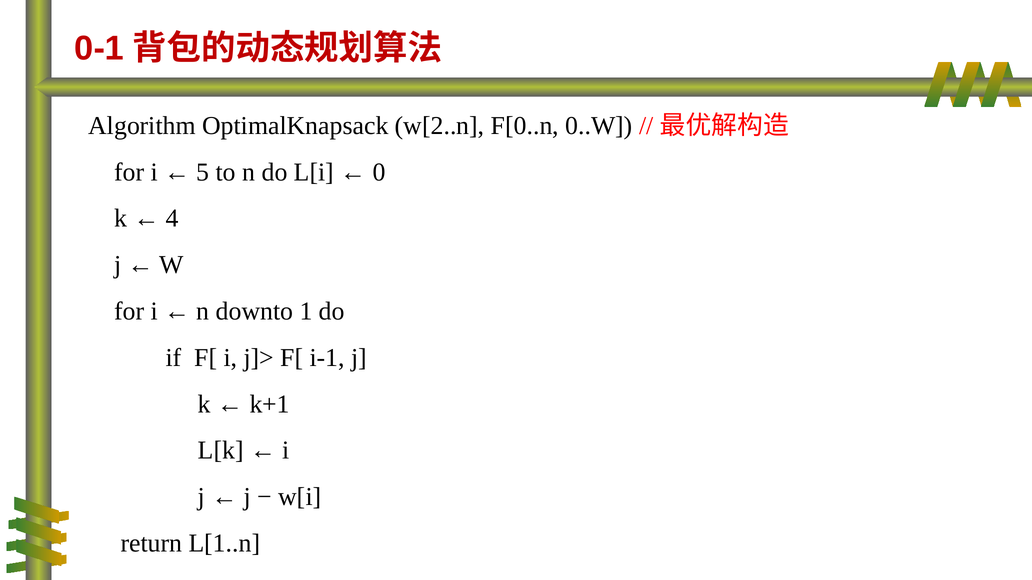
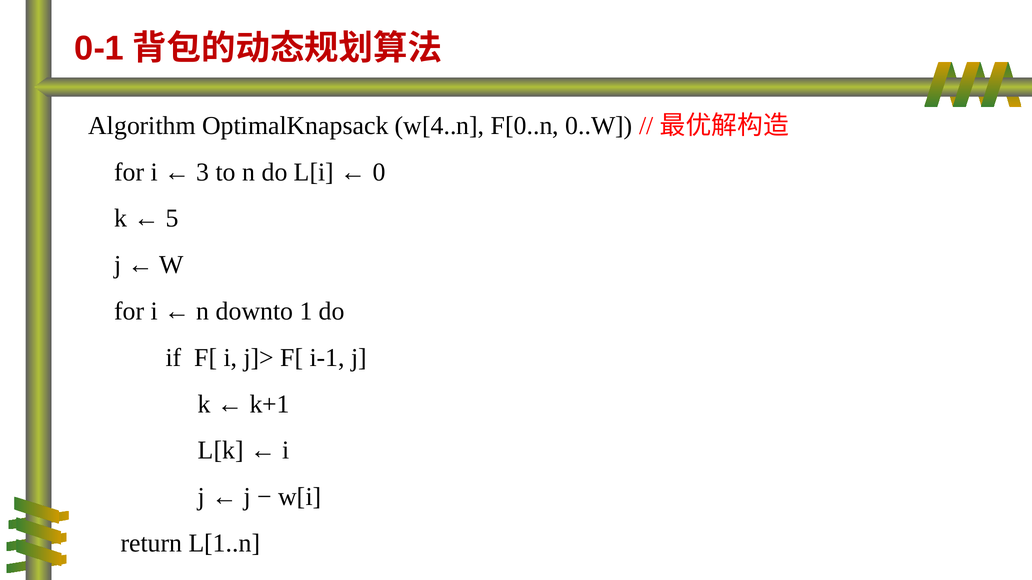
w[2..n: w[2..n -> w[4..n
5: 5 -> 3
4: 4 -> 5
